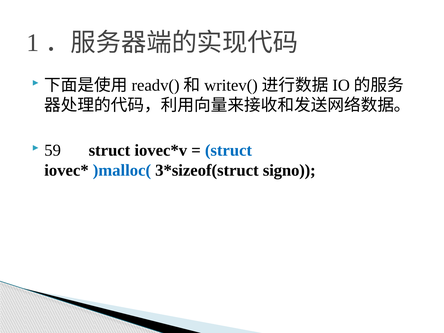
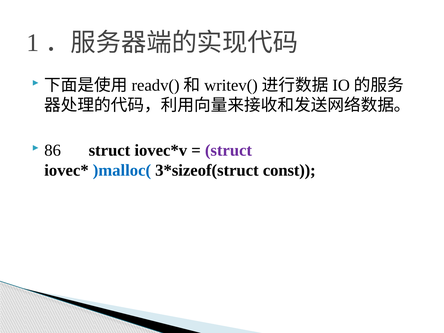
59: 59 -> 86
struct at (228, 150) colour: blue -> purple
signo: signo -> const
